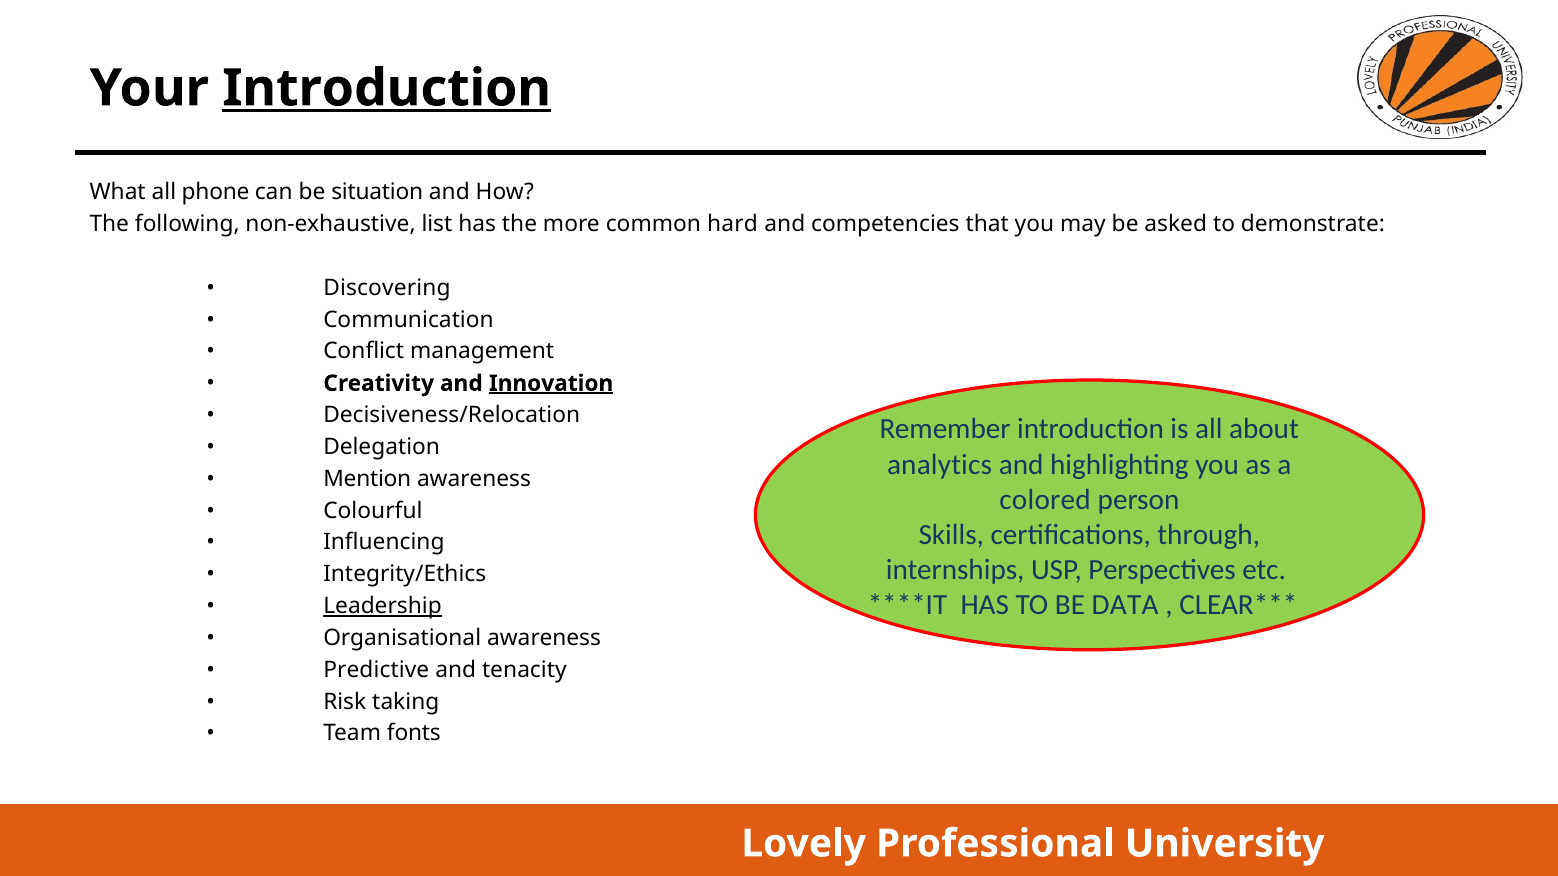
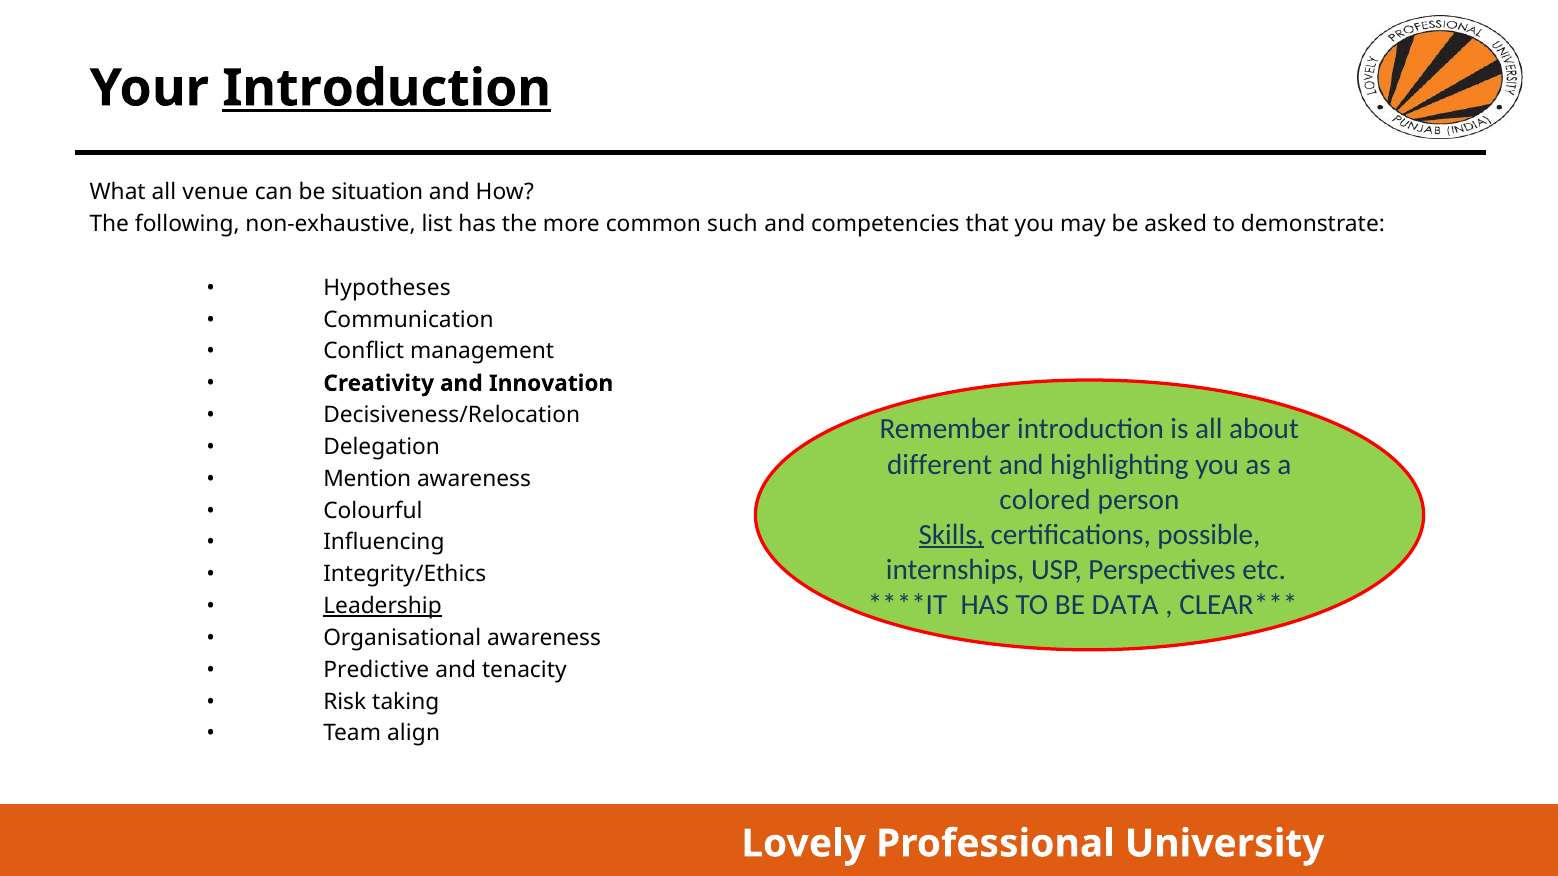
phone: phone -> venue
hard: hard -> such
Discovering: Discovering -> Hypotheses
Innovation underline: present -> none
analytics: analytics -> different
Skills underline: none -> present
through: through -> possible
fonts: fonts -> align
